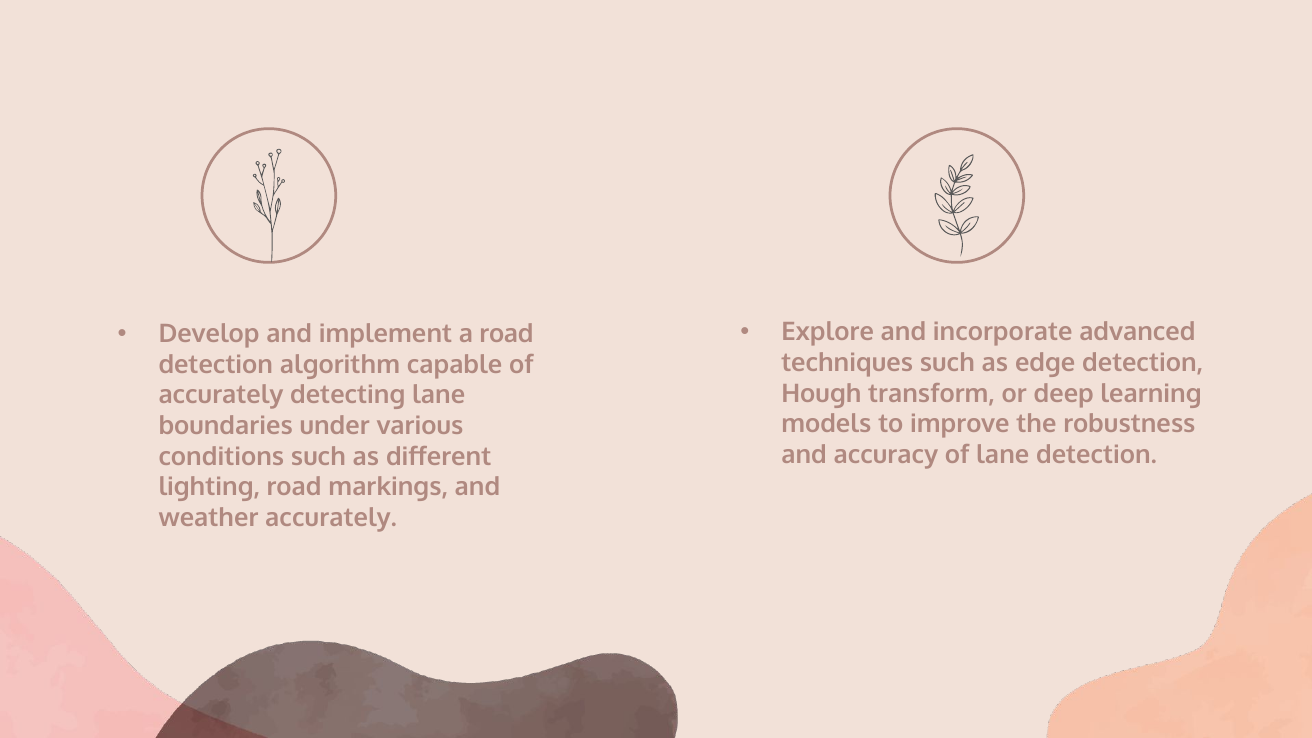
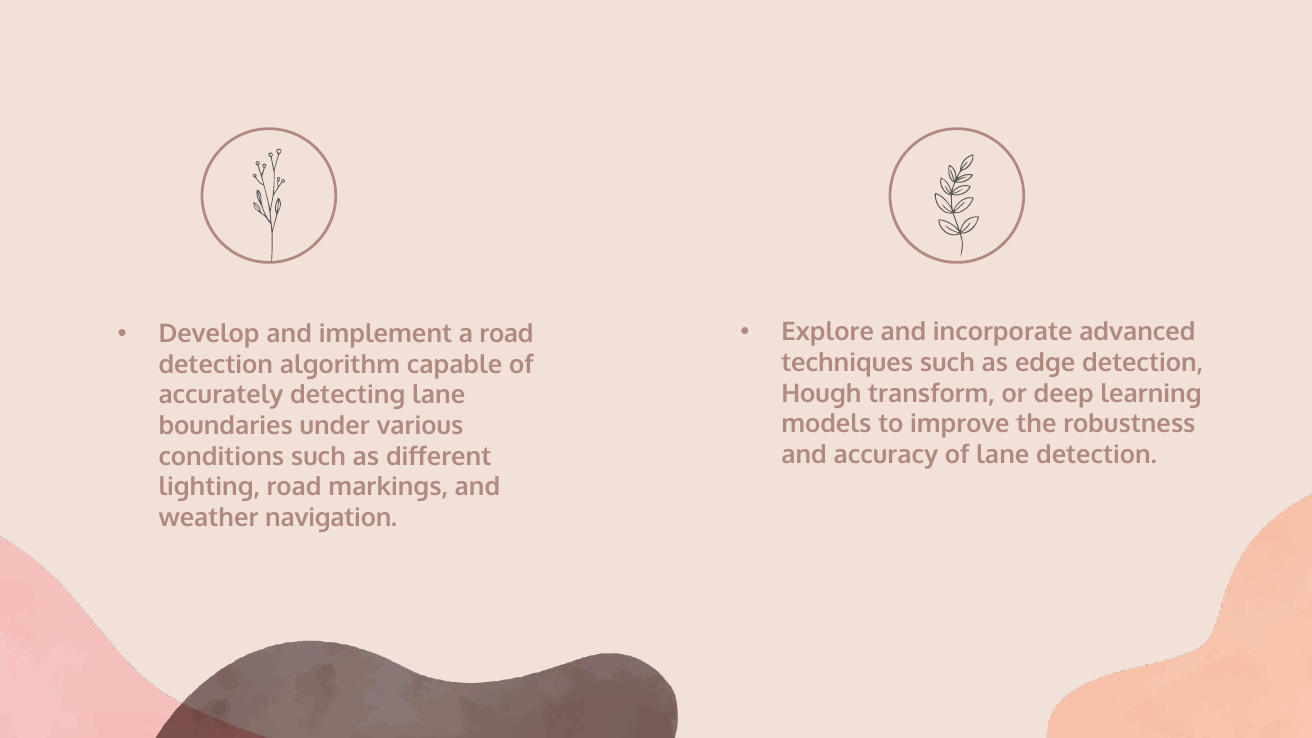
weather accurately: accurately -> navigation
